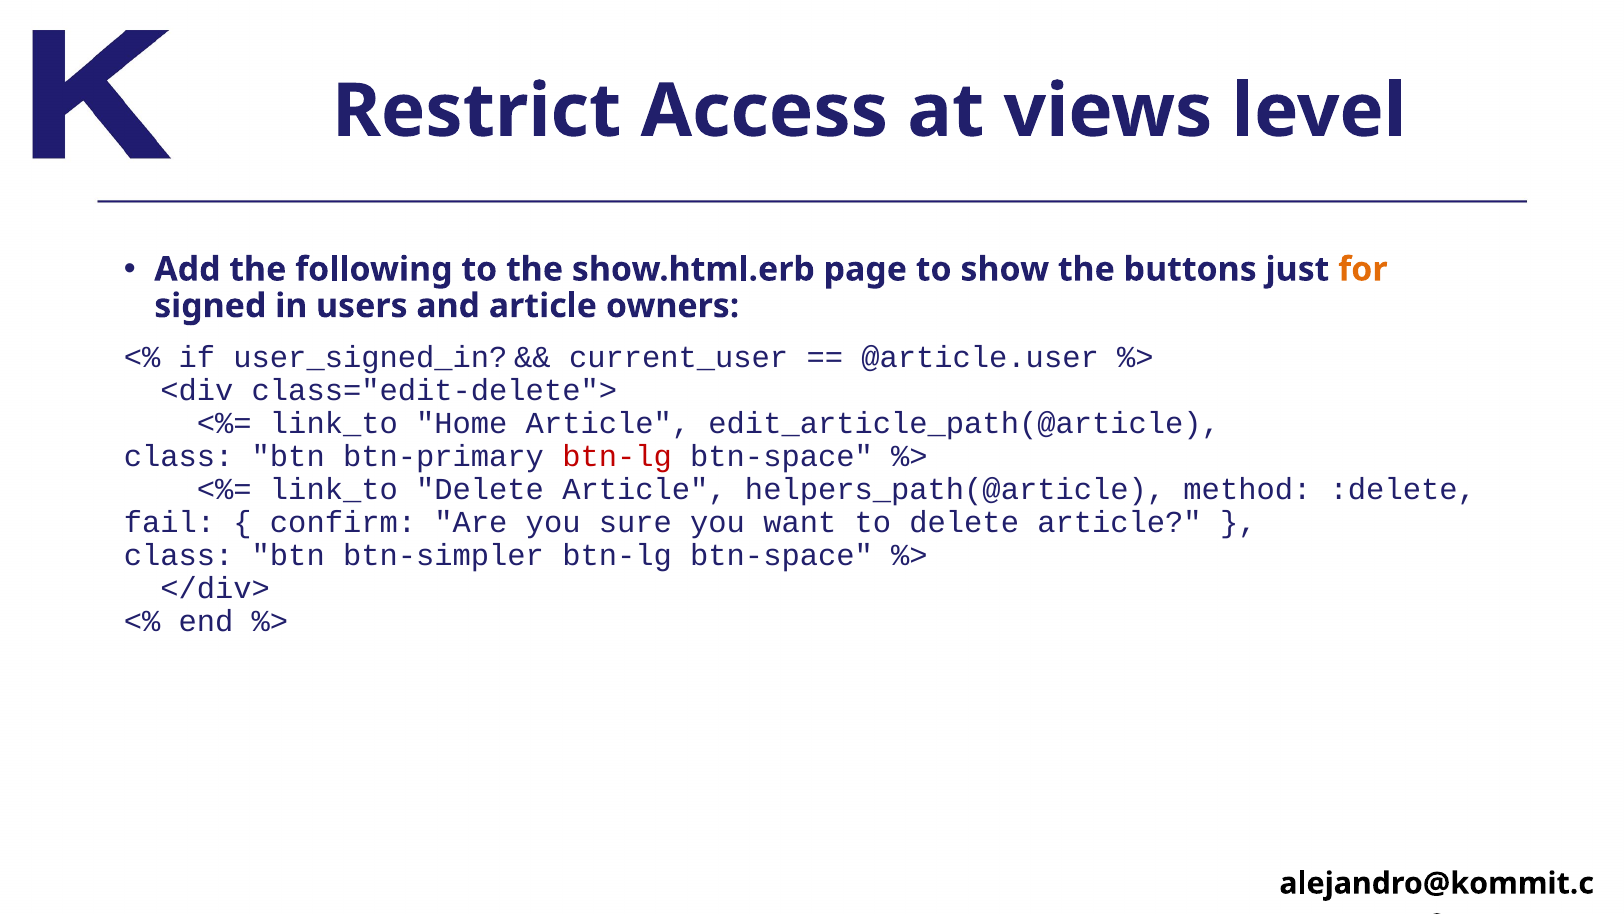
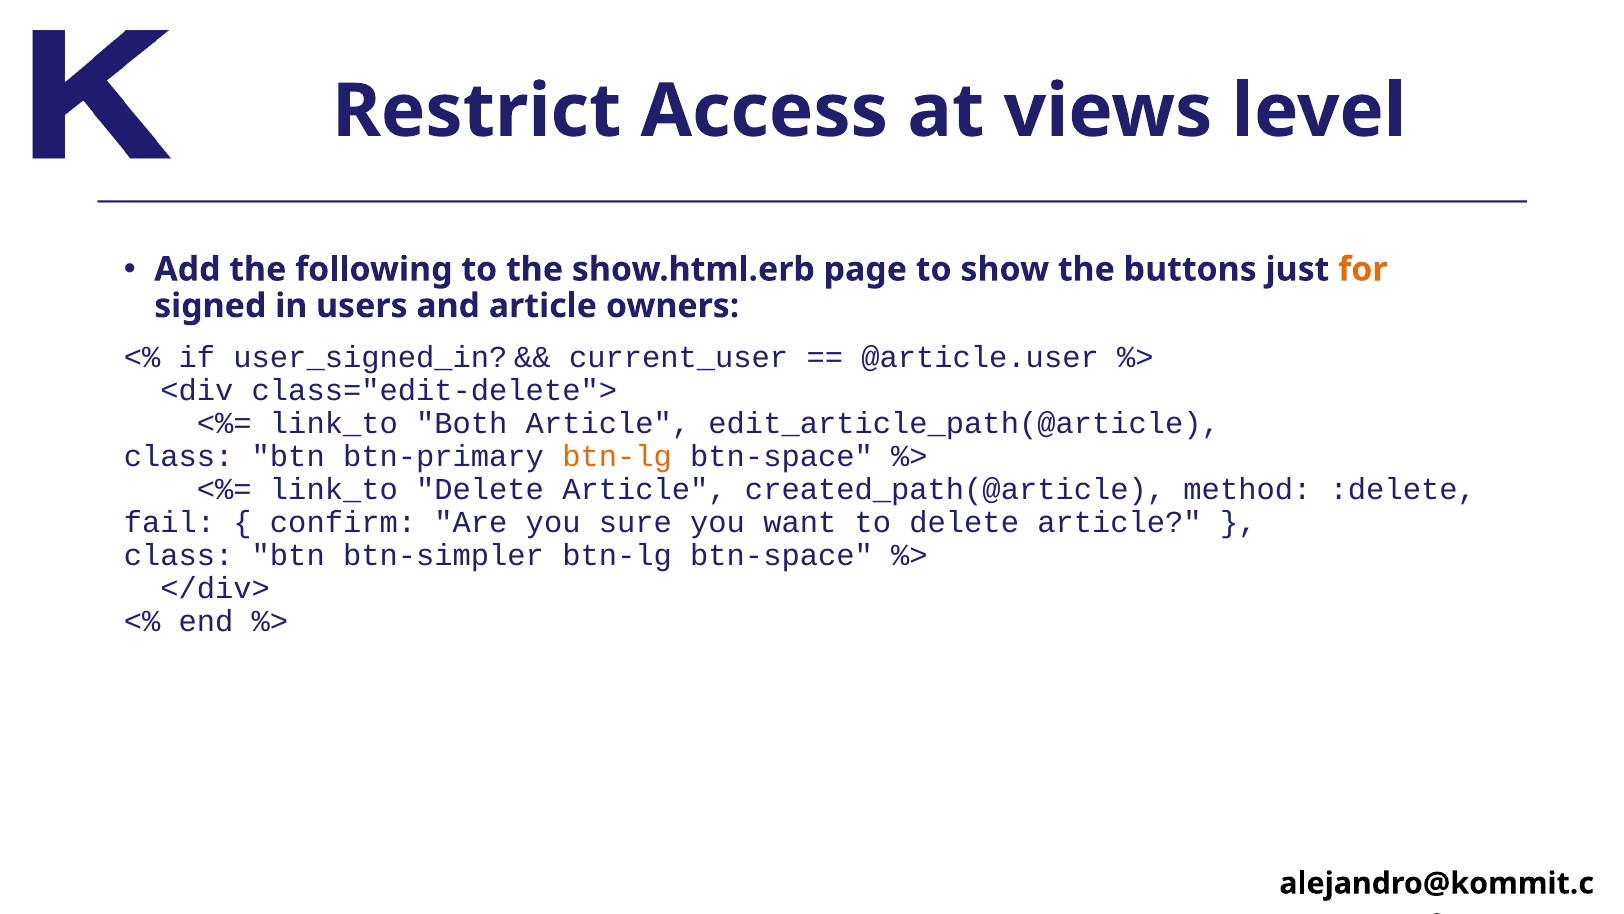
Home: Home -> Both
btn-lg at (617, 456) colour: red -> orange
helpers_path(@article: helpers_path(@article -> created_path(@article
